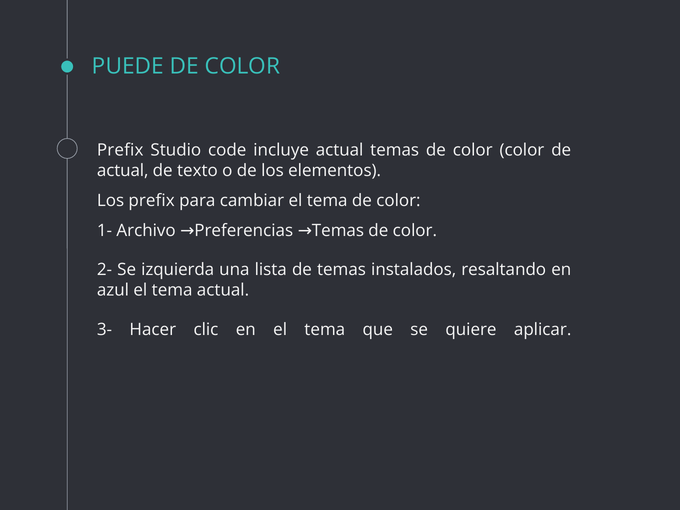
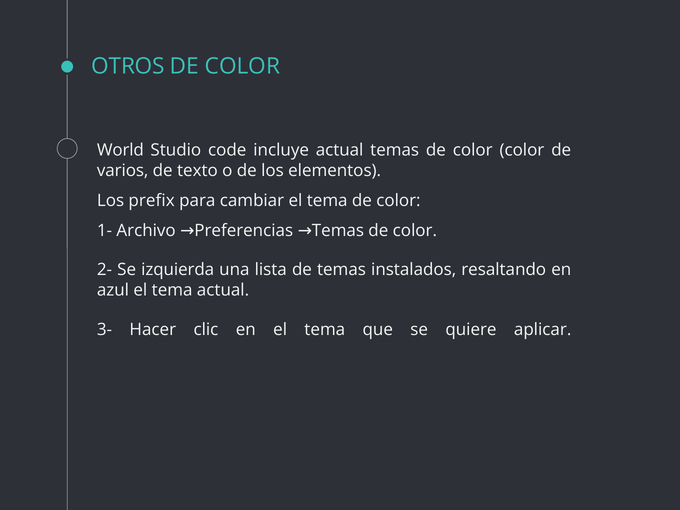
PUEDE: PUEDE -> OTROS
Prefix at (120, 150): Prefix -> World
actual at (123, 171): actual -> varios
